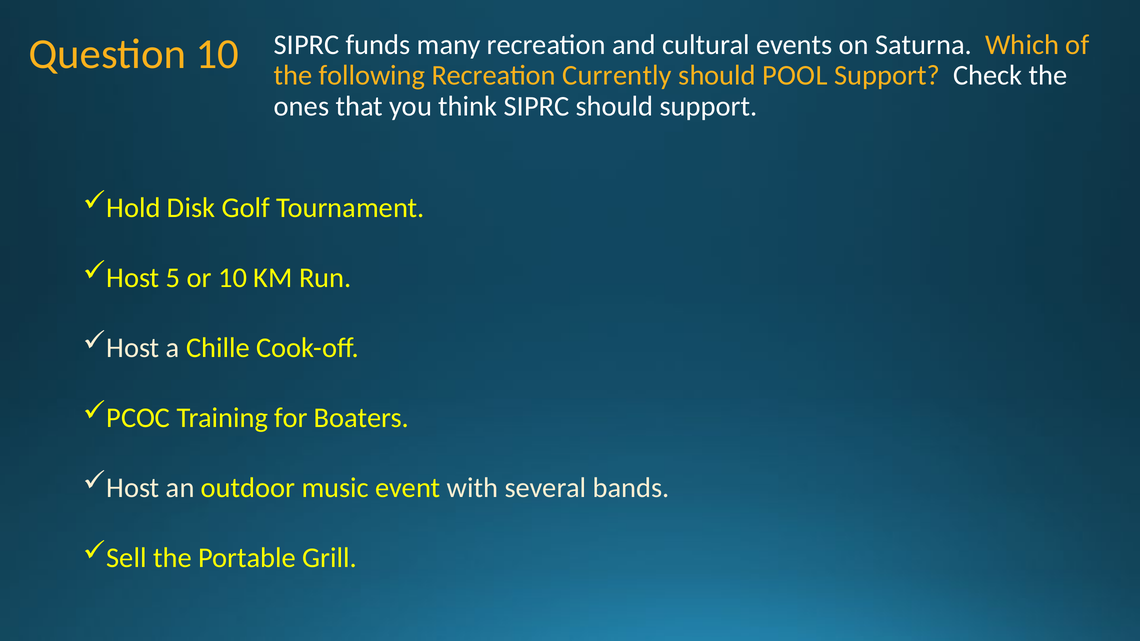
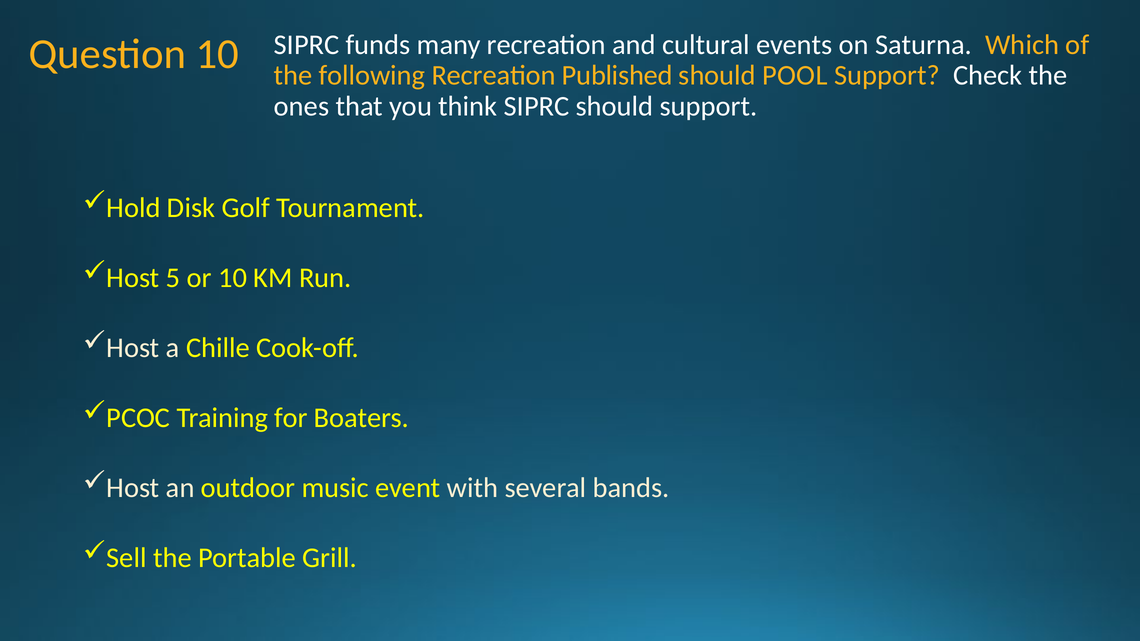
Currently: Currently -> Published
